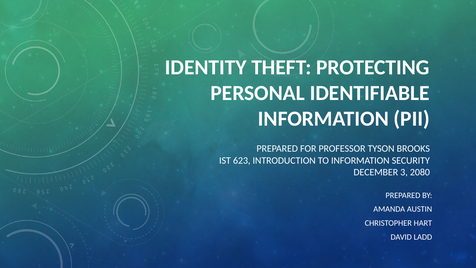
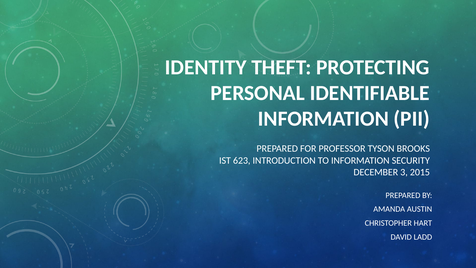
2080: 2080 -> 2015
